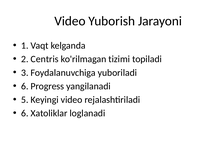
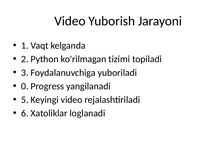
Centris: Centris -> Python
6 at (25, 86): 6 -> 0
